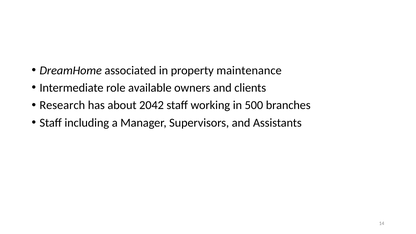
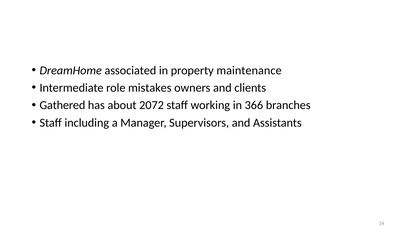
available: available -> mistakes
Research: Research -> Gathered
2042: 2042 -> 2072
500: 500 -> 366
